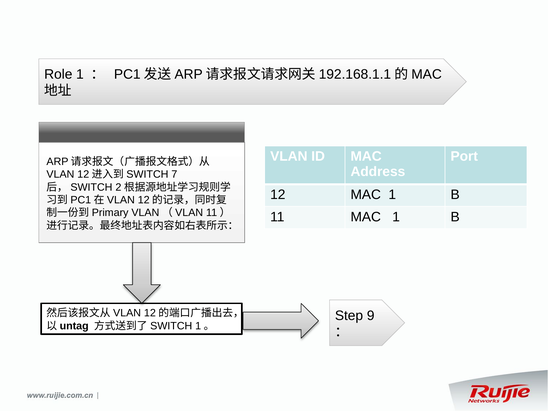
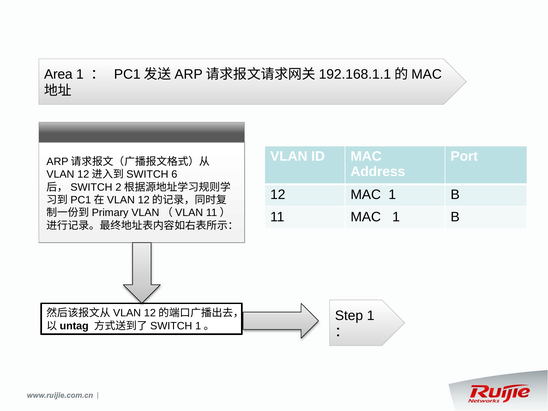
Role: Role -> Area
7: 7 -> 6
Step 9: 9 -> 1
